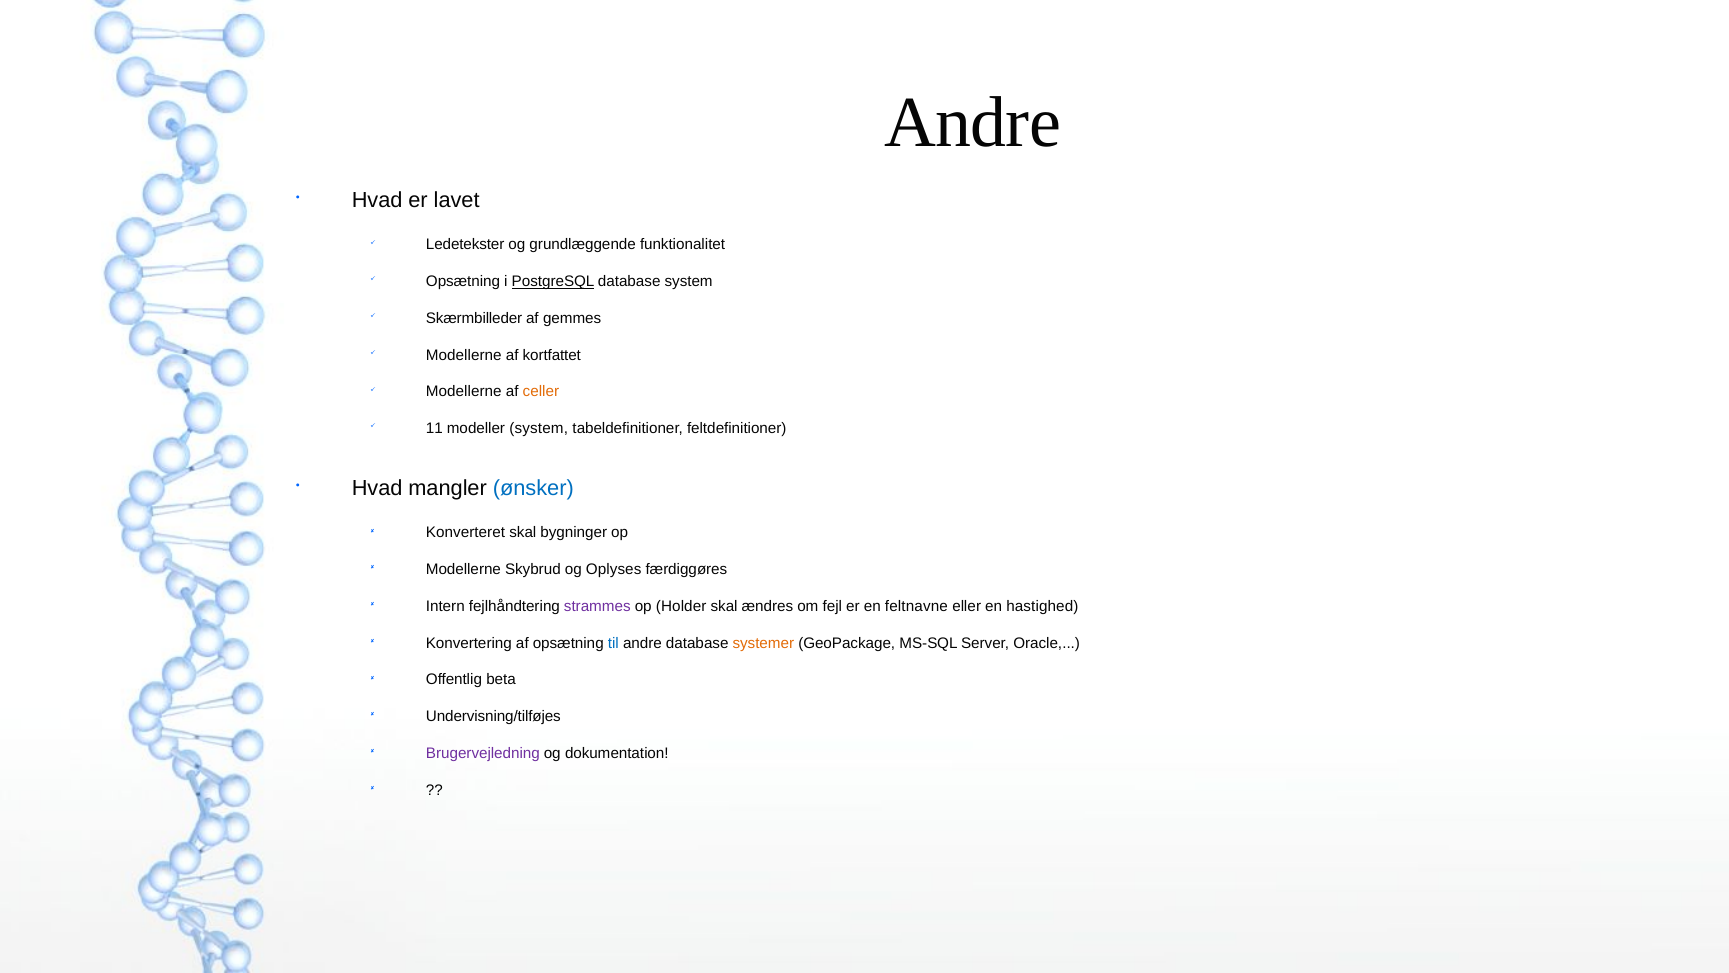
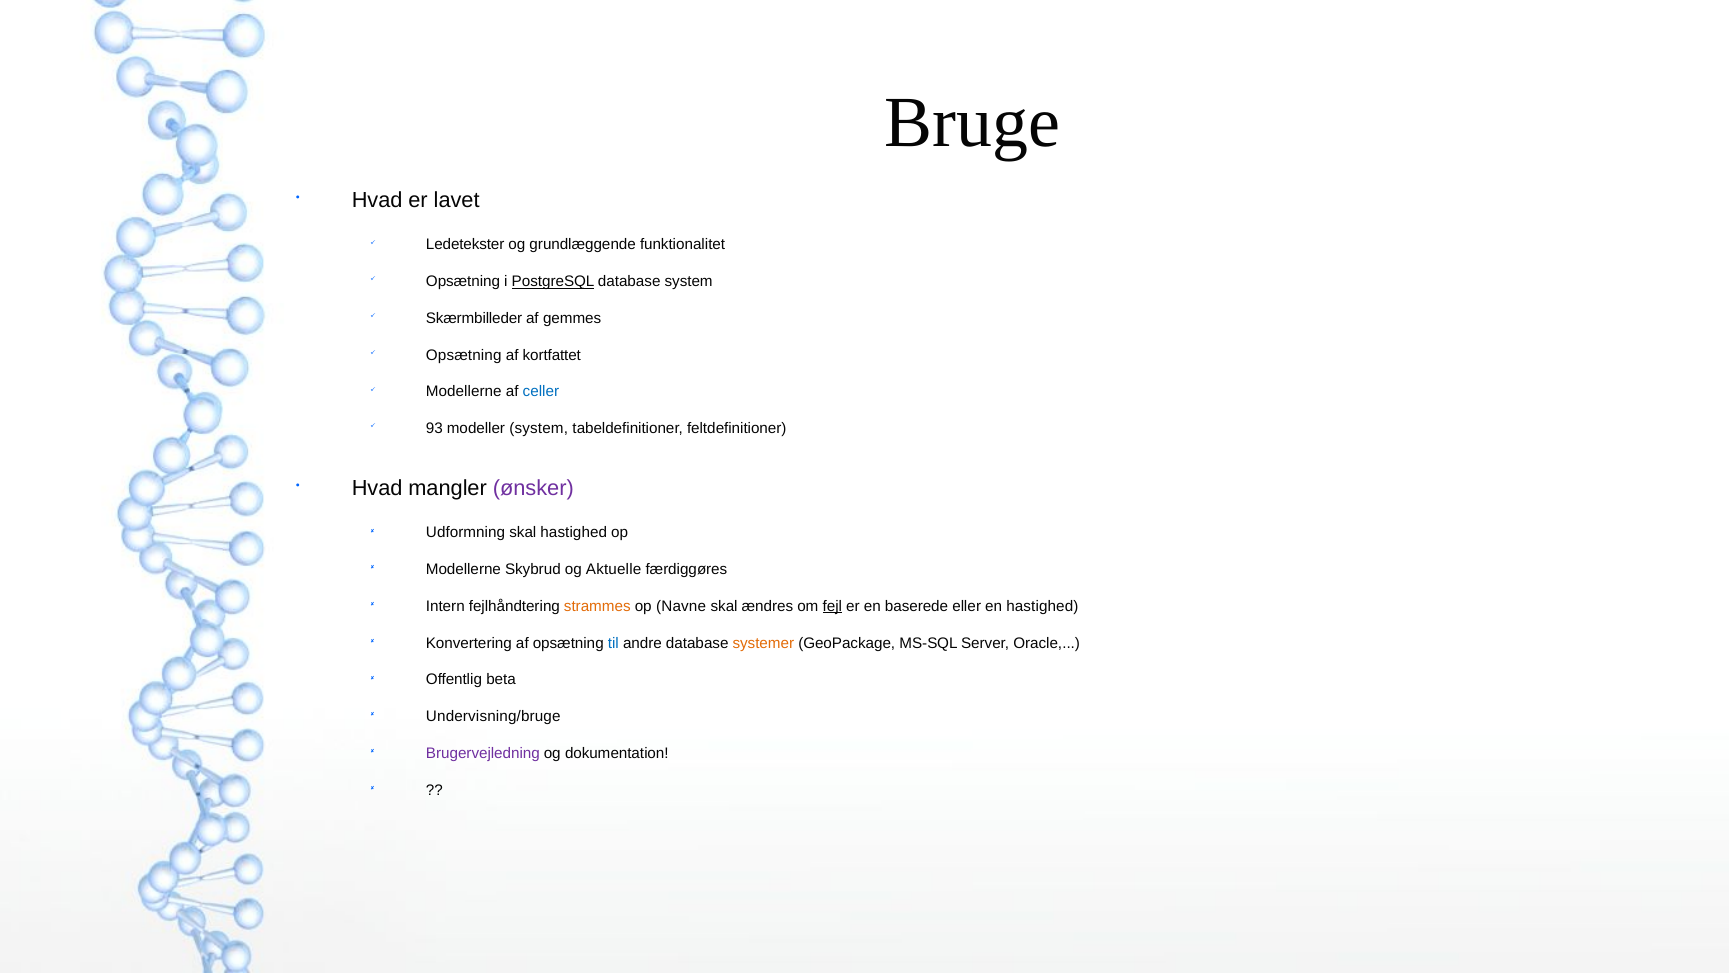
Andre at (973, 122): Andre -> Bruge
Modellerne at (464, 355): Modellerne -> Opsætning
celler colour: orange -> blue
11: 11 -> 93
ønsker colour: blue -> purple
Konverteret: Konverteret -> Udformning
skal bygninger: bygninger -> hastighed
Oplyses: Oplyses -> Aktuelle
strammes colour: purple -> orange
Holder: Holder -> Navne
fejl underline: none -> present
feltnavne: feltnavne -> baserede
Undervisning/tilføjes: Undervisning/tilføjes -> Undervisning/bruge
